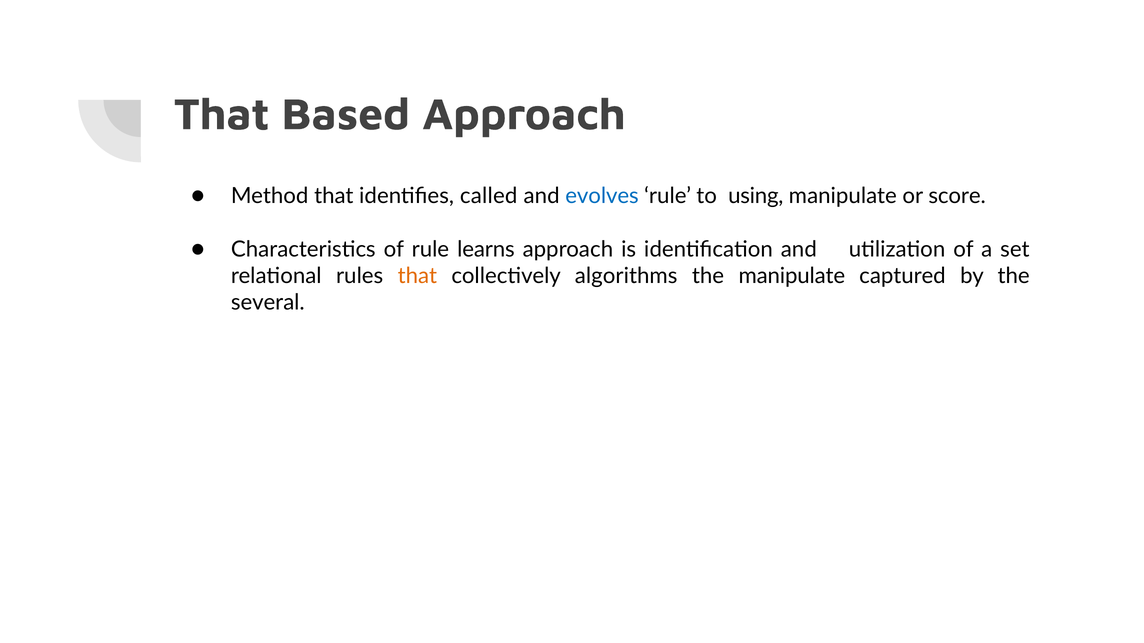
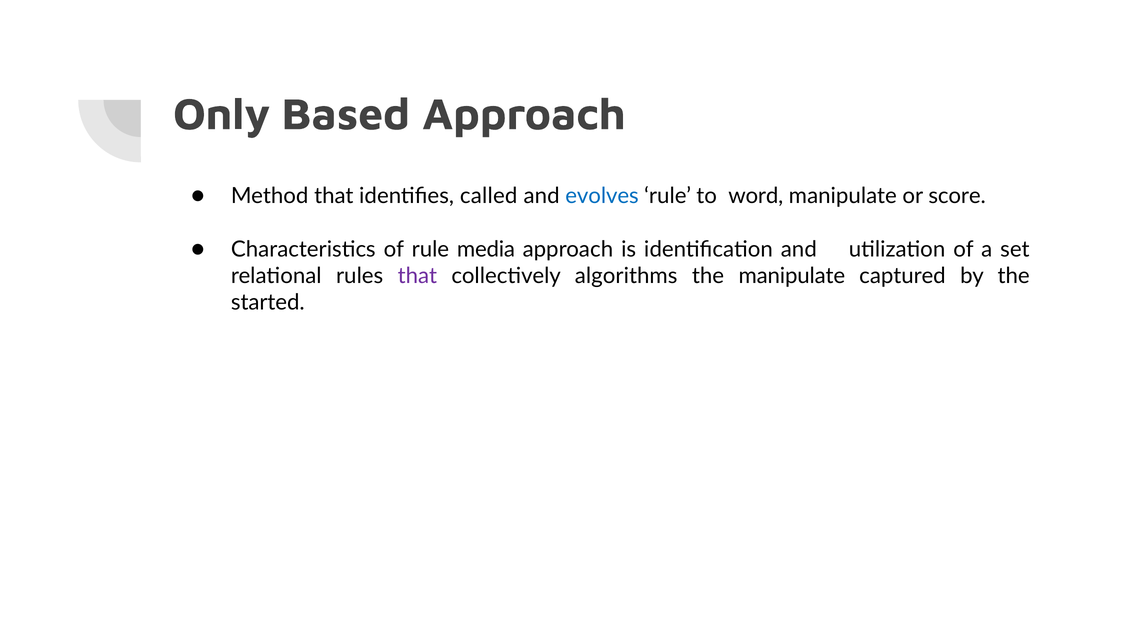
That at (222, 115): That -> Only
using: using -> word
learns: learns -> media
that at (417, 276) colour: orange -> purple
several: several -> started
